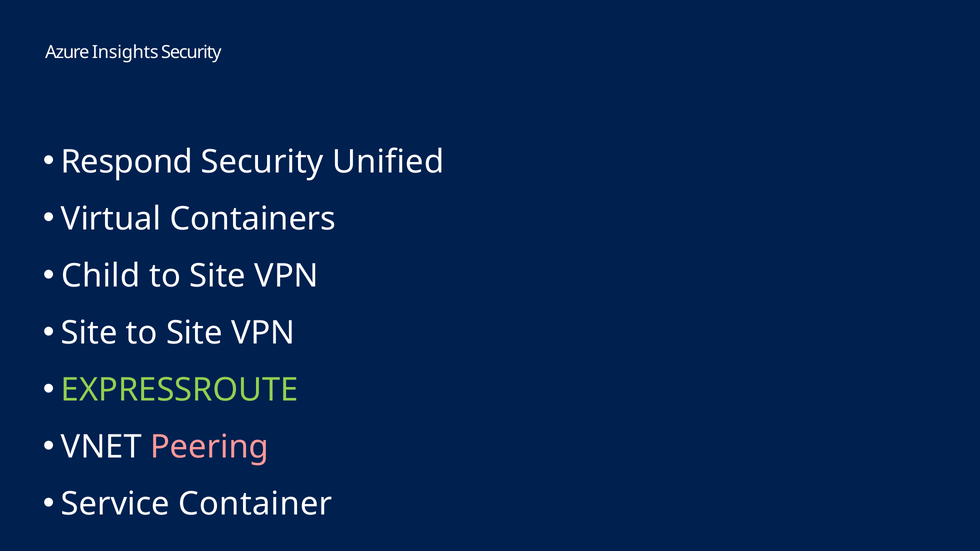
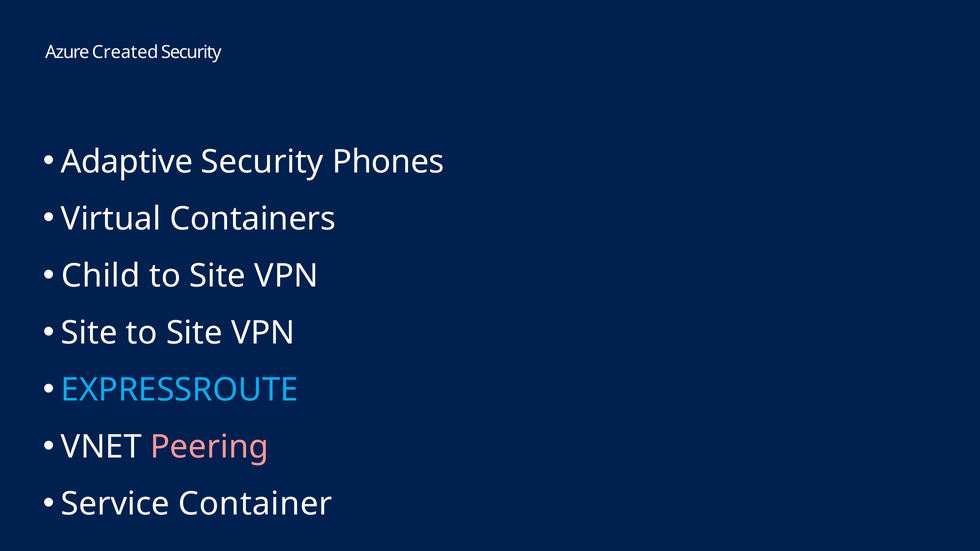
Insights: Insights -> Created
Respond: Respond -> Adaptive
Unified: Unified -> Phones
EXPRESSROUTE colour: light green -> light blue
